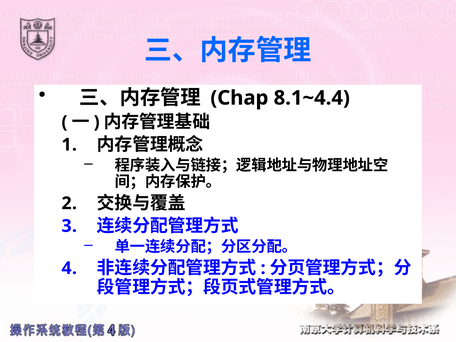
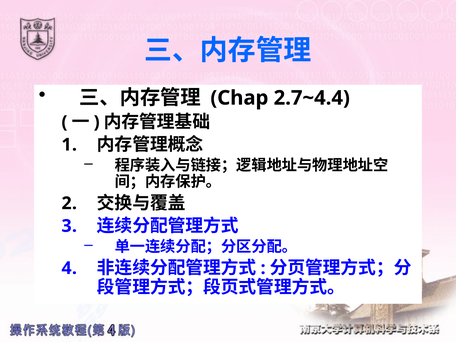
8.1~4.4: 8.1~4.4 -> 2.7~4.4
